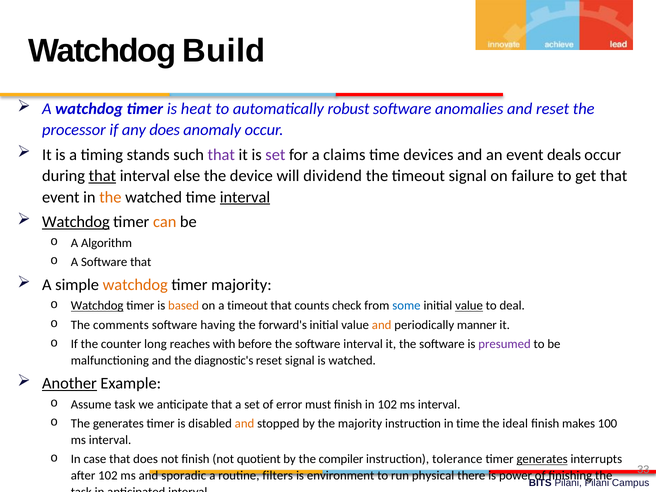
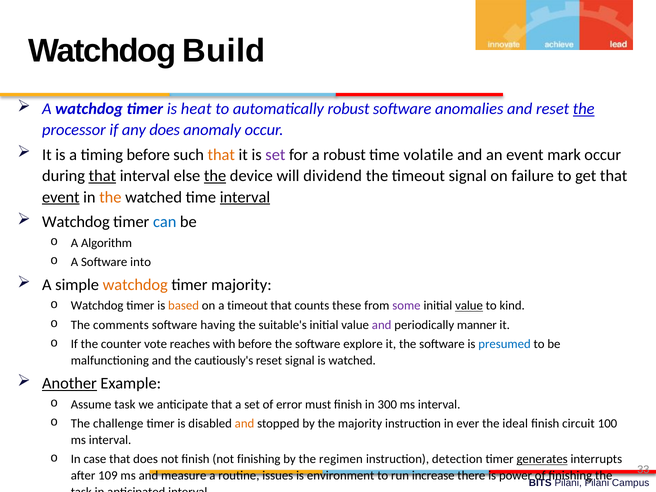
the at (584, 109) underline: none -> present
timing stands: stands -> before
that at (221, 155) colour: purple -> orange
a claims: claims -> robust
devices: devices -> volatile
deals: deals -> mark
the at (215, 176) underline: none -> present
event at (61, 197) underline: none -> present
Watchdog at (76, 222) underline: present -> none
can colour: orange -> blue
Software that: that -> into
Watchdog at (97, 306) underline: present -> none
check: check -> these
some colour: blue -> purple
deal: deal -> kind
forward's: forward's -> suitable's
and at (382, 325) colour: orange -> purple
long: long -> vote
software interval: interval -> explore
presumed colour: purple -> blue
diagnostic's: diagnostic's -> cautiously's
in 102: 102 -> 300
The generates: generates -> challenge
in time: time -> ever
makes: makes -> circuit
not quotient: quotient -> finishing
compiler: compiler -> regimen
tolerance: tolerance -> detection
after 102: 102 -> 109
sporadic: sporadic -> measure
filters: filters -> issues
physical: physical -> increase
